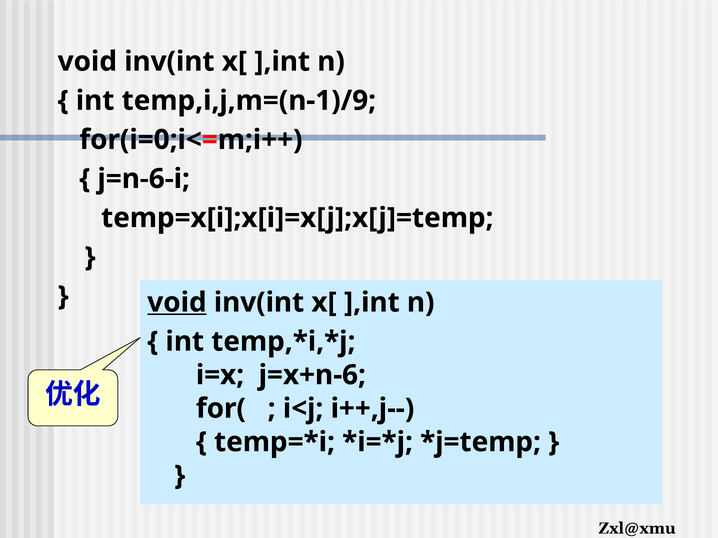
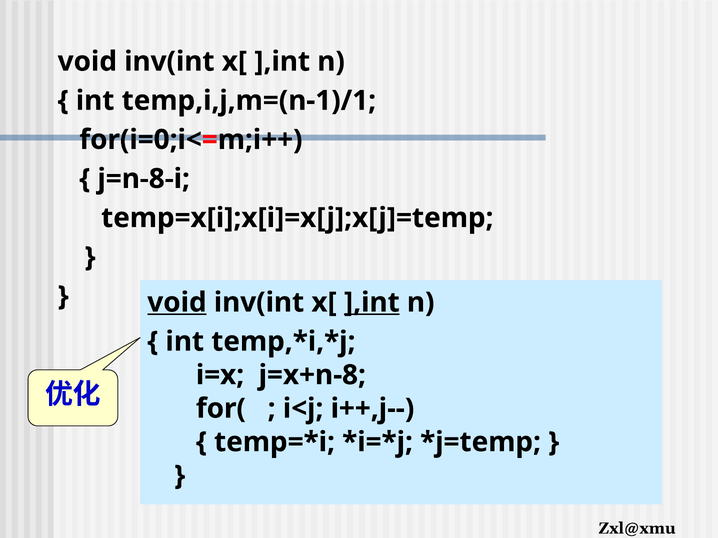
temp,i,j,m=(n-1)/9: temp,i,j,m=(n-1)/9 -> temp,i,j,m=(n-1)/1
j=n-6-i: j=n-6-i -> j=n-8-i
],int at (372, 303) underline: none -> present
j=x+n-6: j=x+n-6 -> j=x+n-8
